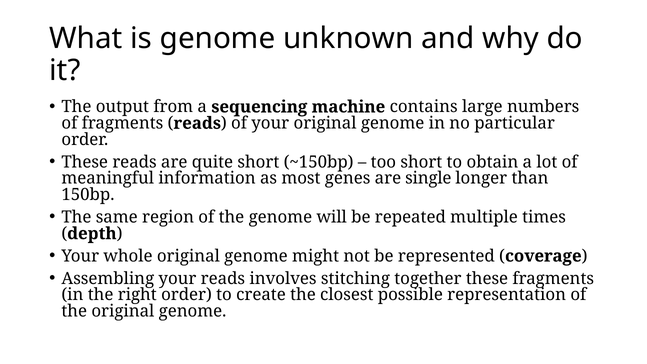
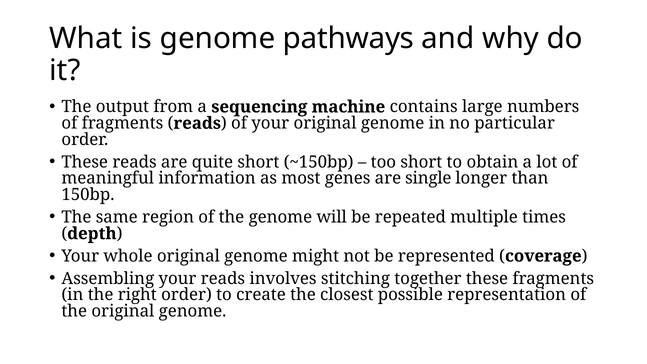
unknown: unknown -> pathways
